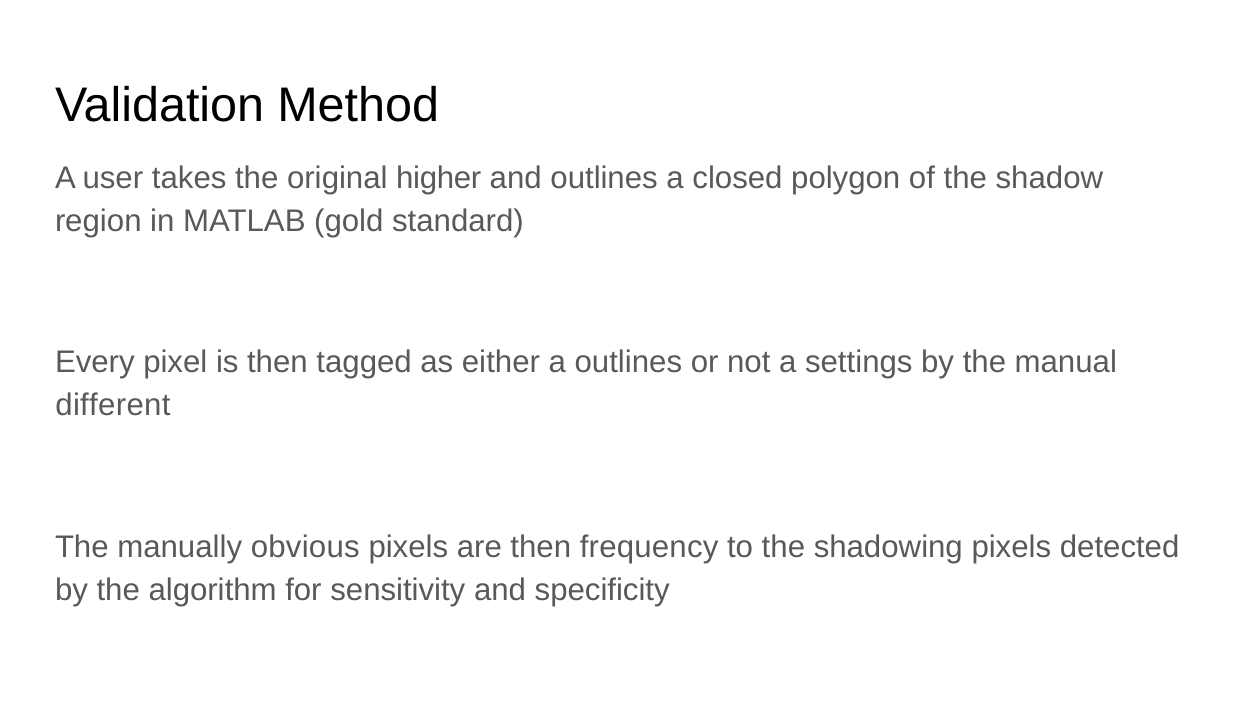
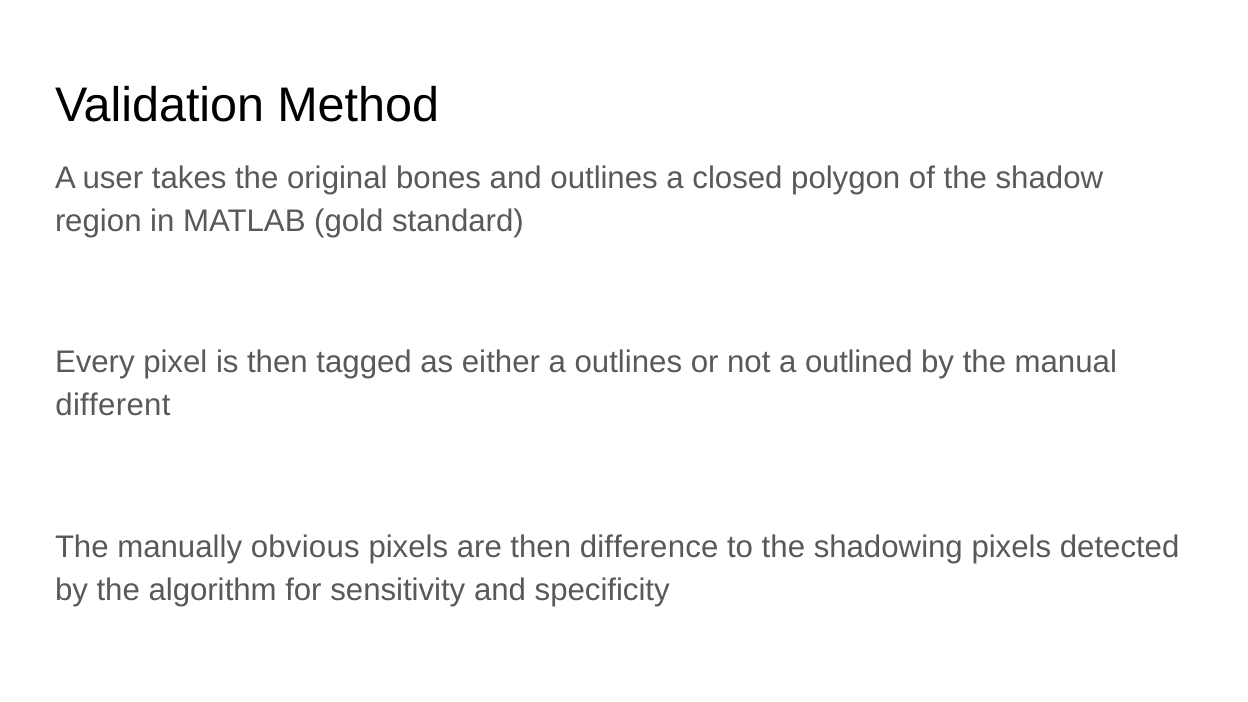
higher: higher -> bones
settings: settings -> outlined
frequency: frequency -> difference
